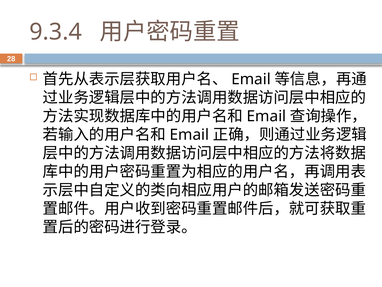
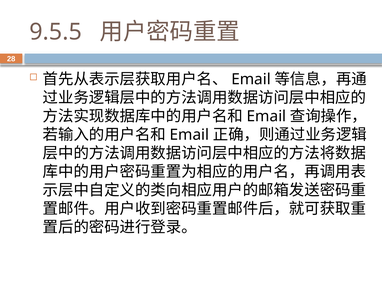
9.3.4: 9.3.4 -> 9.5.5
